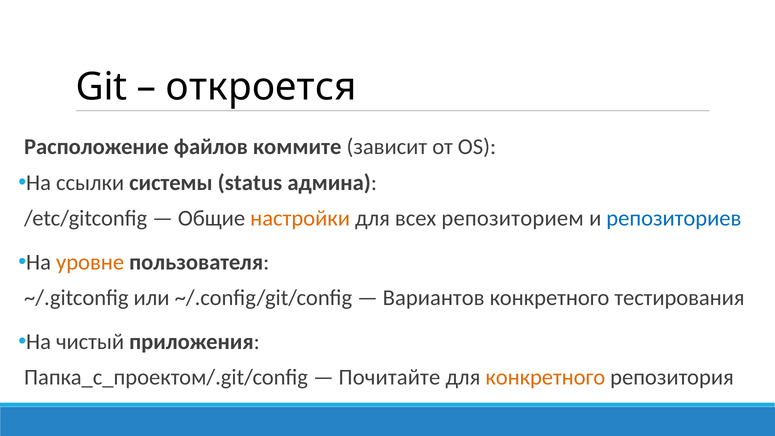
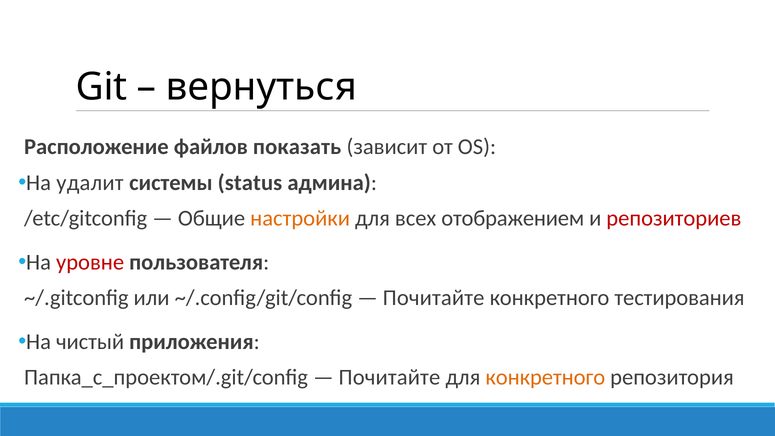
откроется: откроется -> вернуться
коммите: коммите -> показать
ссылки: ссылки -> удалит
репозиторием: репозиторием -> отображением
репозиториев colour: blue -> red
уровне colour: orange -> red
Вариантов at (434, 298): Вариантов -> Почитайте
